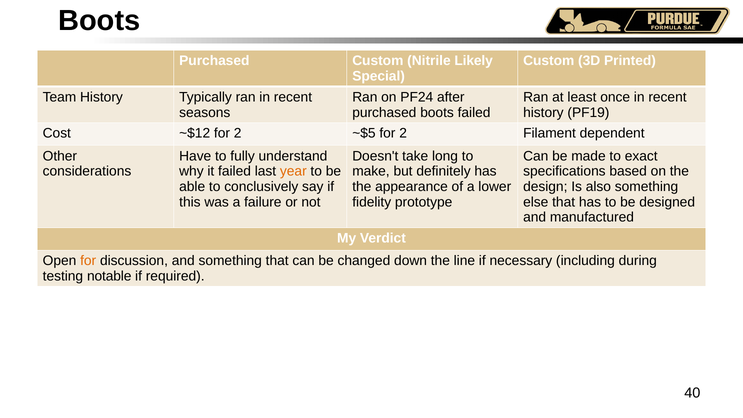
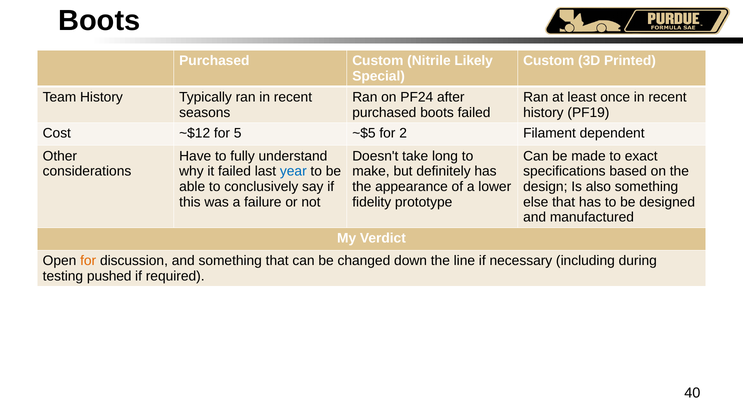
~$12 for 2: 2 -> 5
year colour: orange -> blue
notable: notable -> pushed
